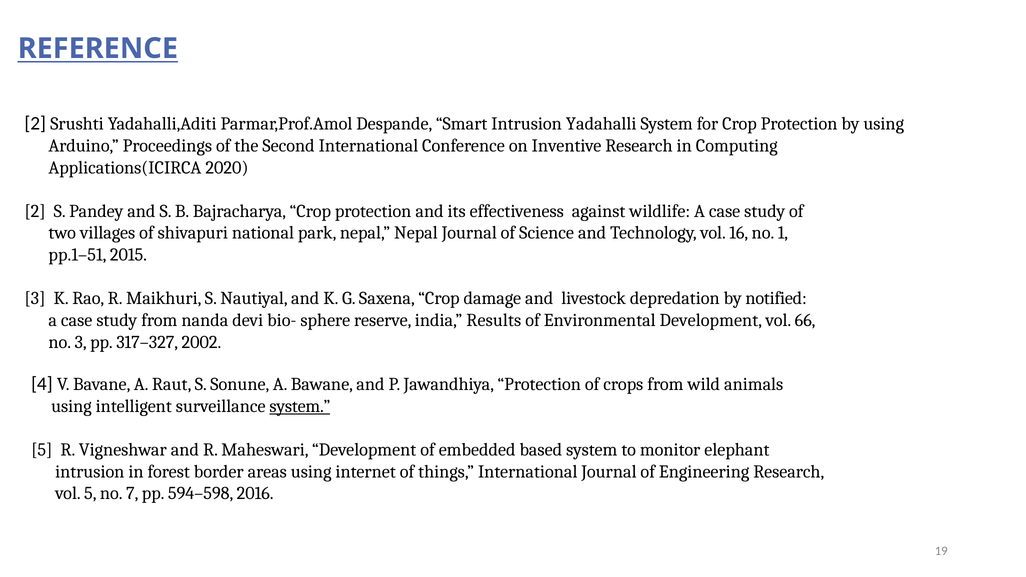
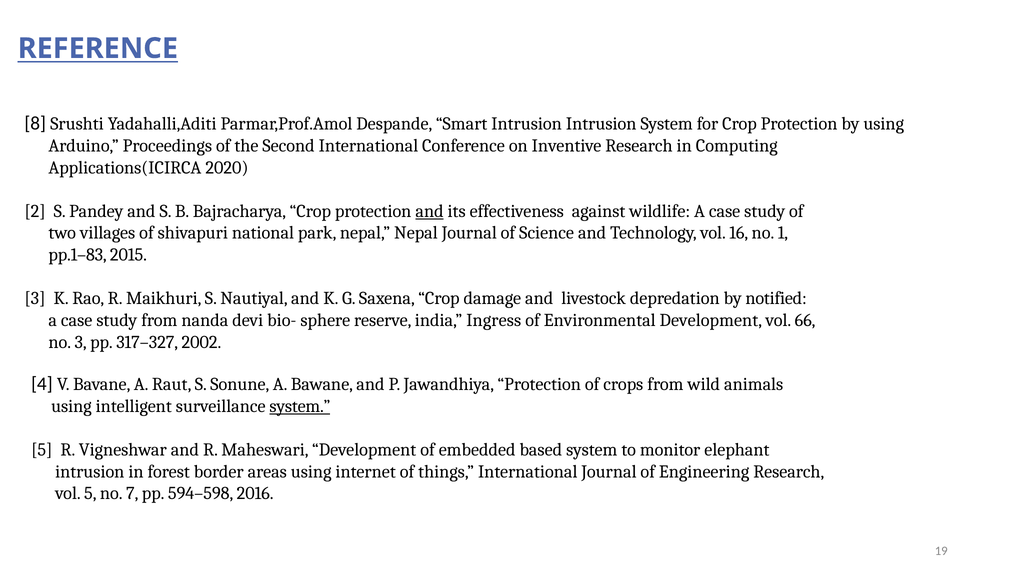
2 at (35, 123): 2 -> 8
Intrusion Yadahalli: Yadahalli -> Intrusion
and at (430, 211) underline: none -> present
pp.1–51: pp.1–51 -> pp.1–83
Results: Results -> Ingress
